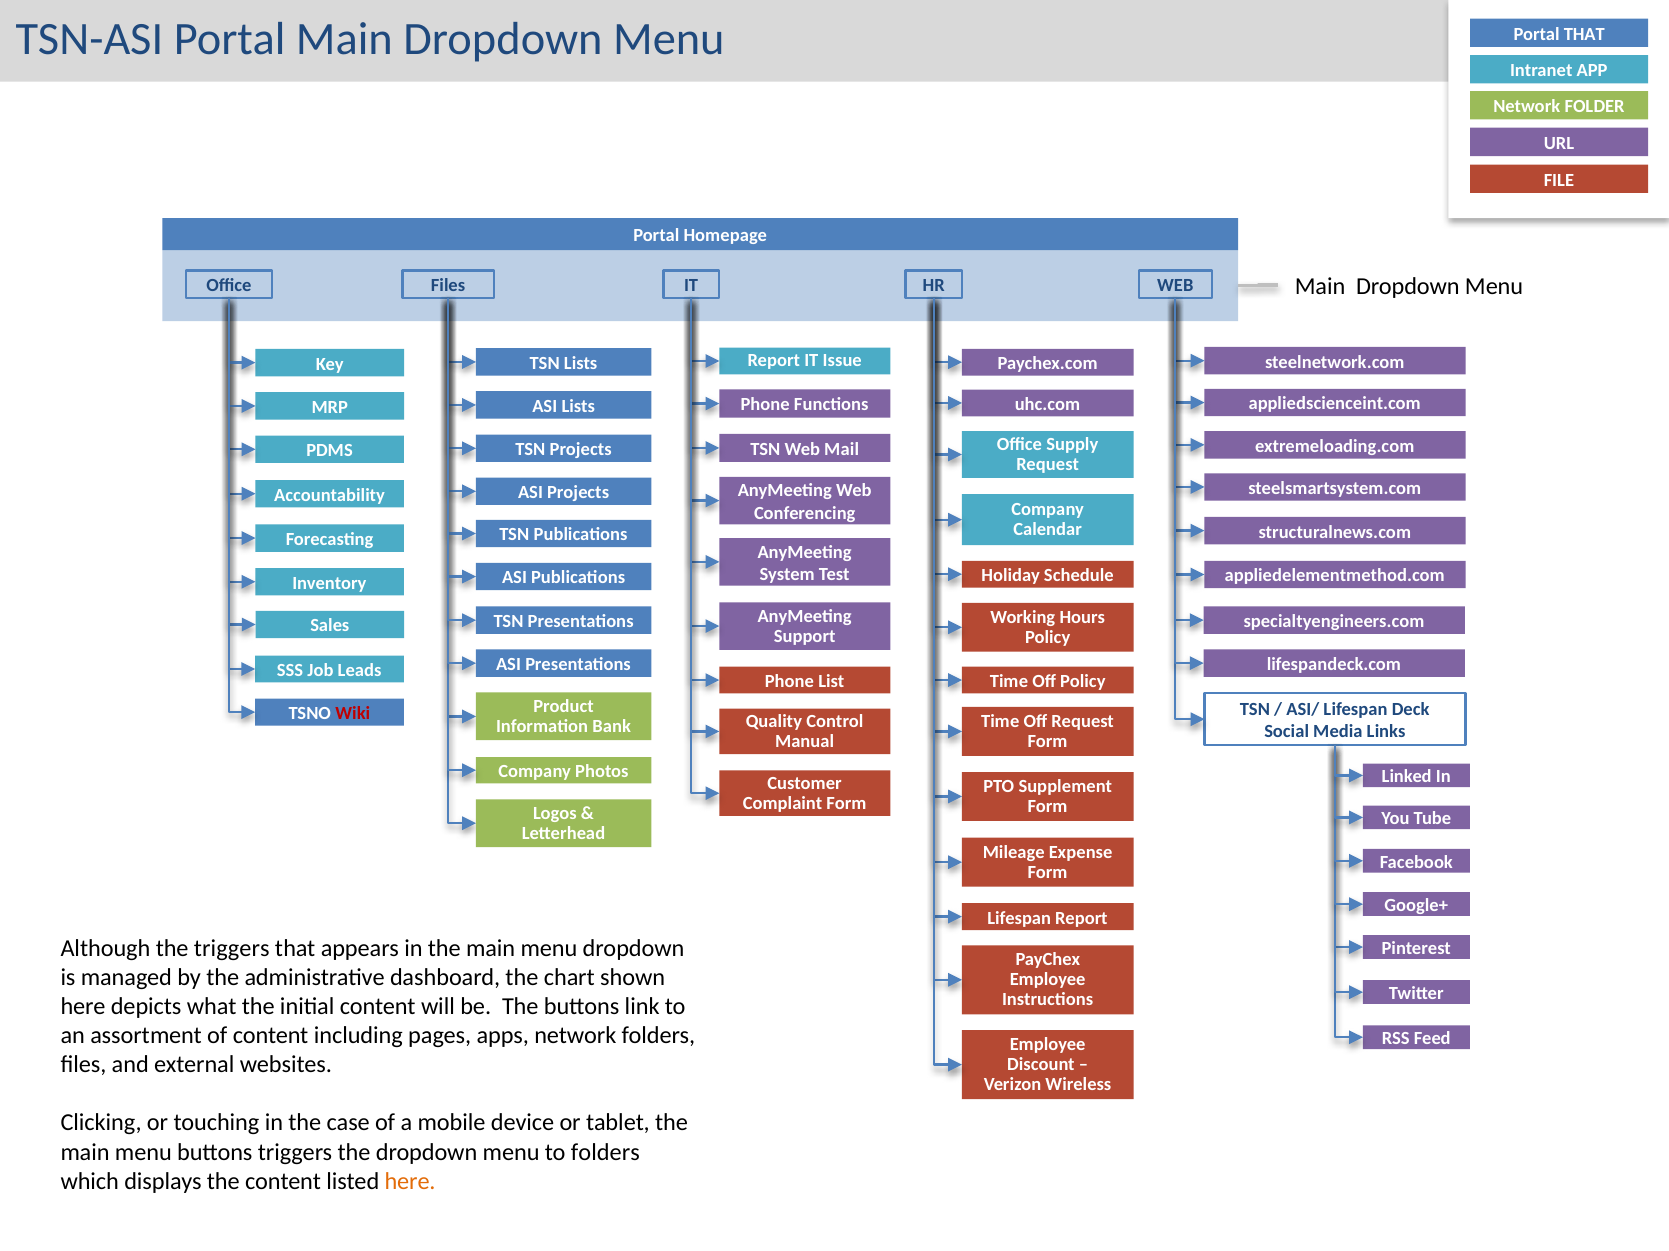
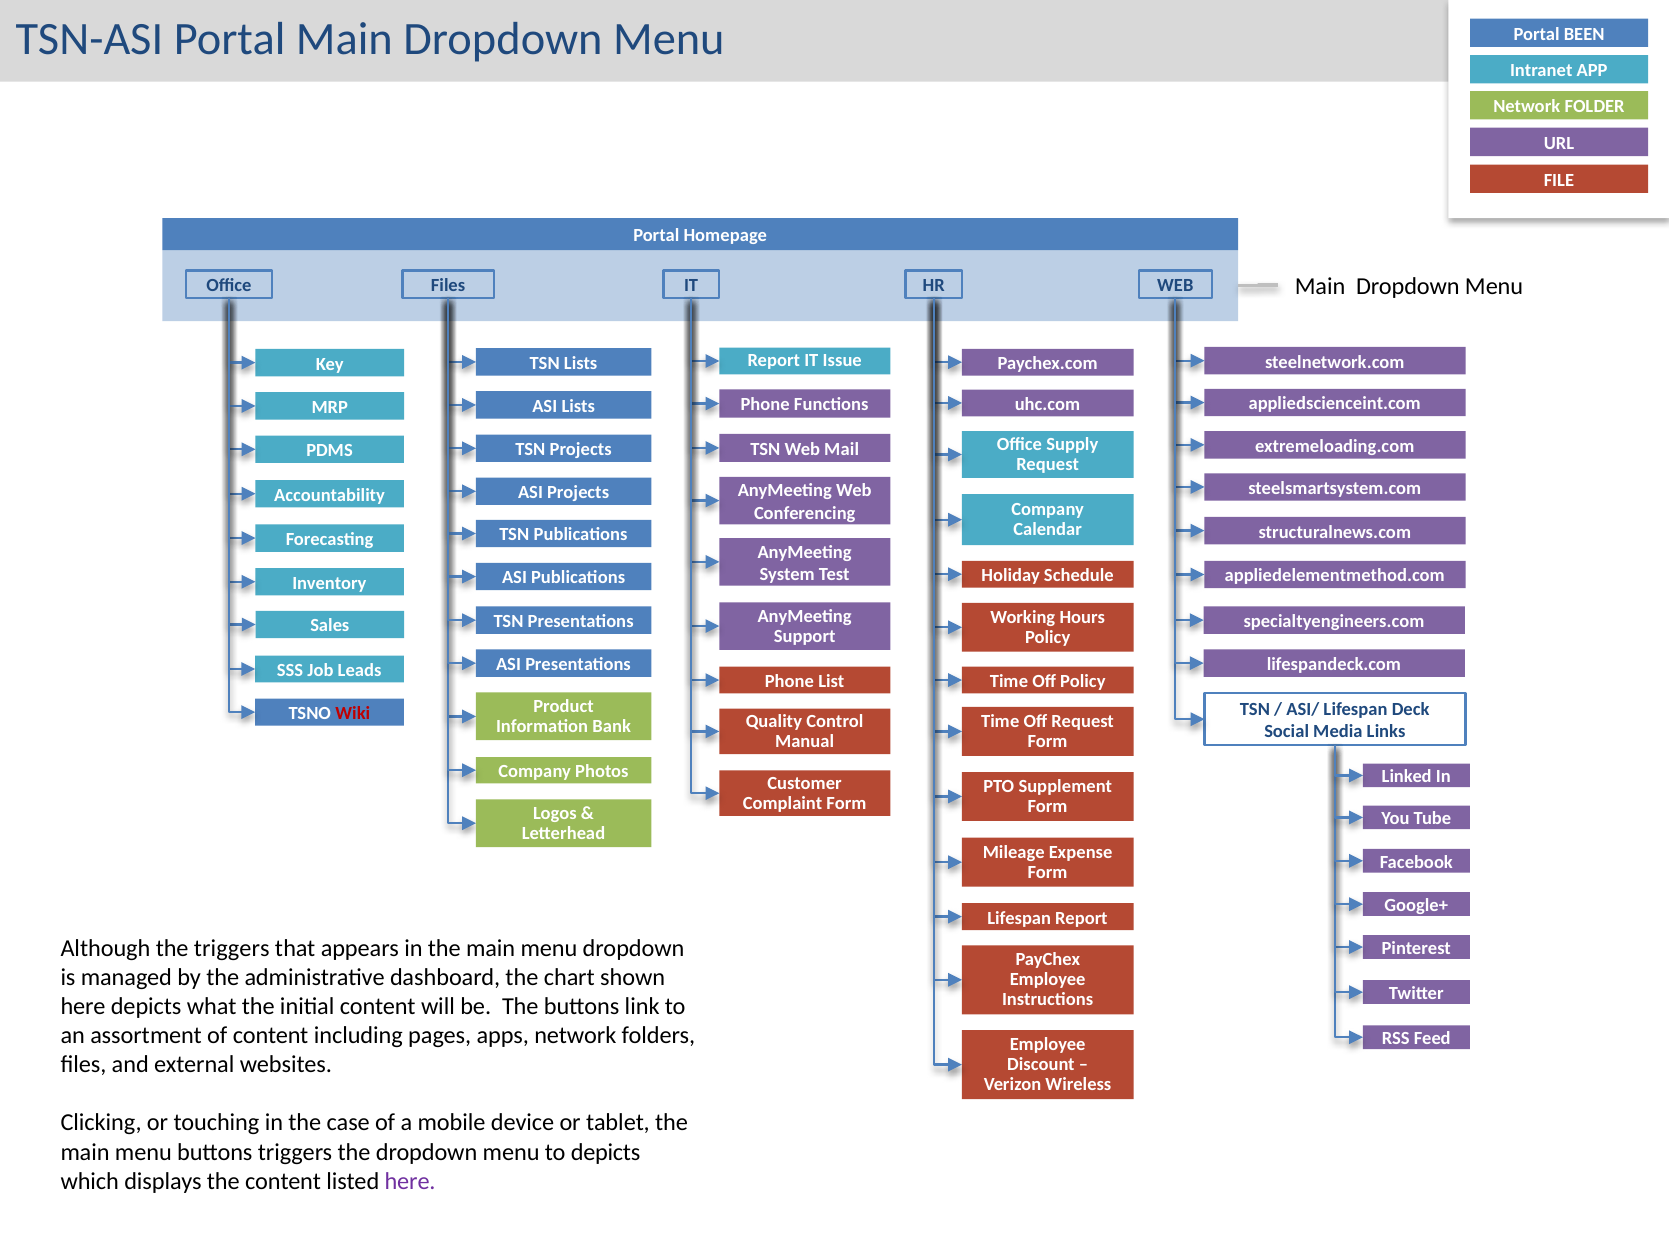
Portal THAT: THAT -> BEEN
to folders: folders -> depicts
here at (410, 1182) colour: orange -> purple
